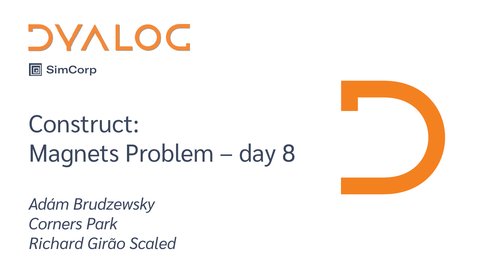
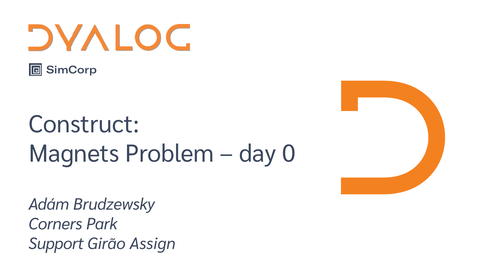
8: 8 -> 0
Richard: Richard -> Support
Scaled: Scaled -> Assign
